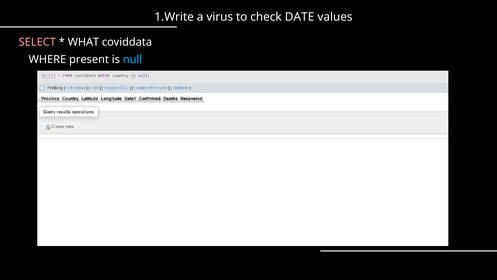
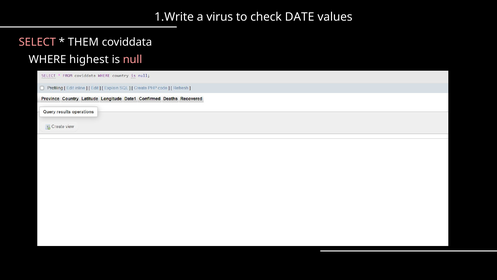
WHAT: WHAT -> THEM
present: present -> highest
null colour: light blue -> pink
